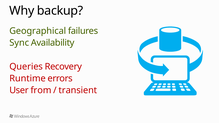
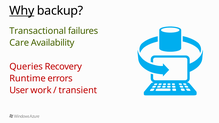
Why underline: none -> present
Geographical: Geographical -> Transactional
Sync: Sync -> Care
from: from -> work
